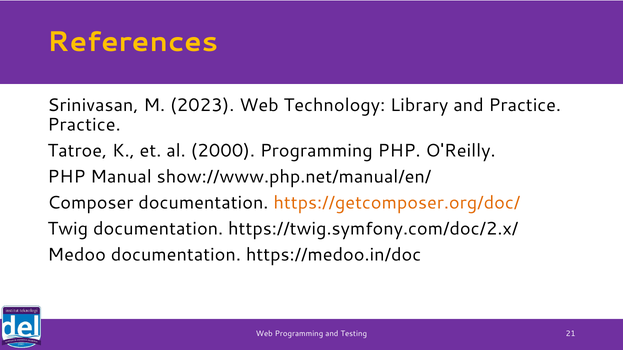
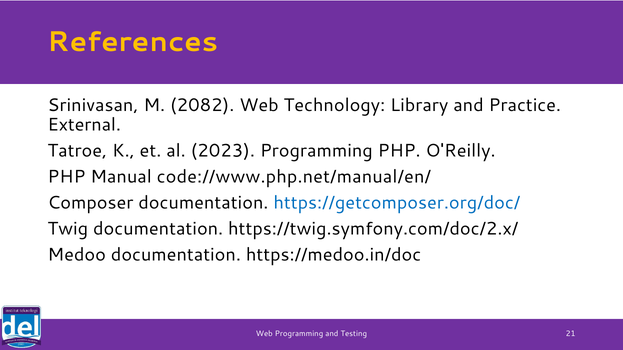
2023: 2023 -> 2082
Practice at (84, 125): Practice -> External
2000: 2000 -> 2023
show://www.php.net/manual/en/: show://www.php.net/manual/en/ -> code://www.php.net/manual/en/
https://getcomposer.org/doc/ colour: orange -> blue
